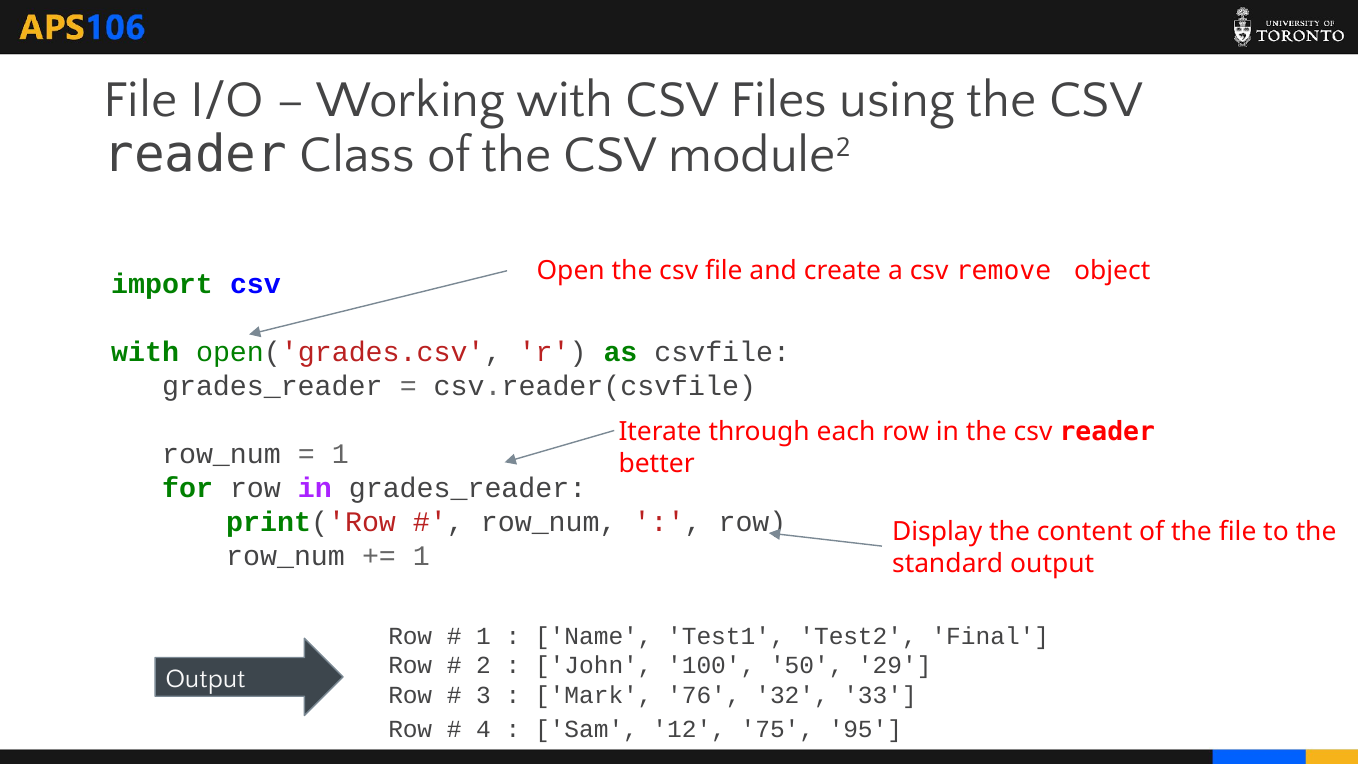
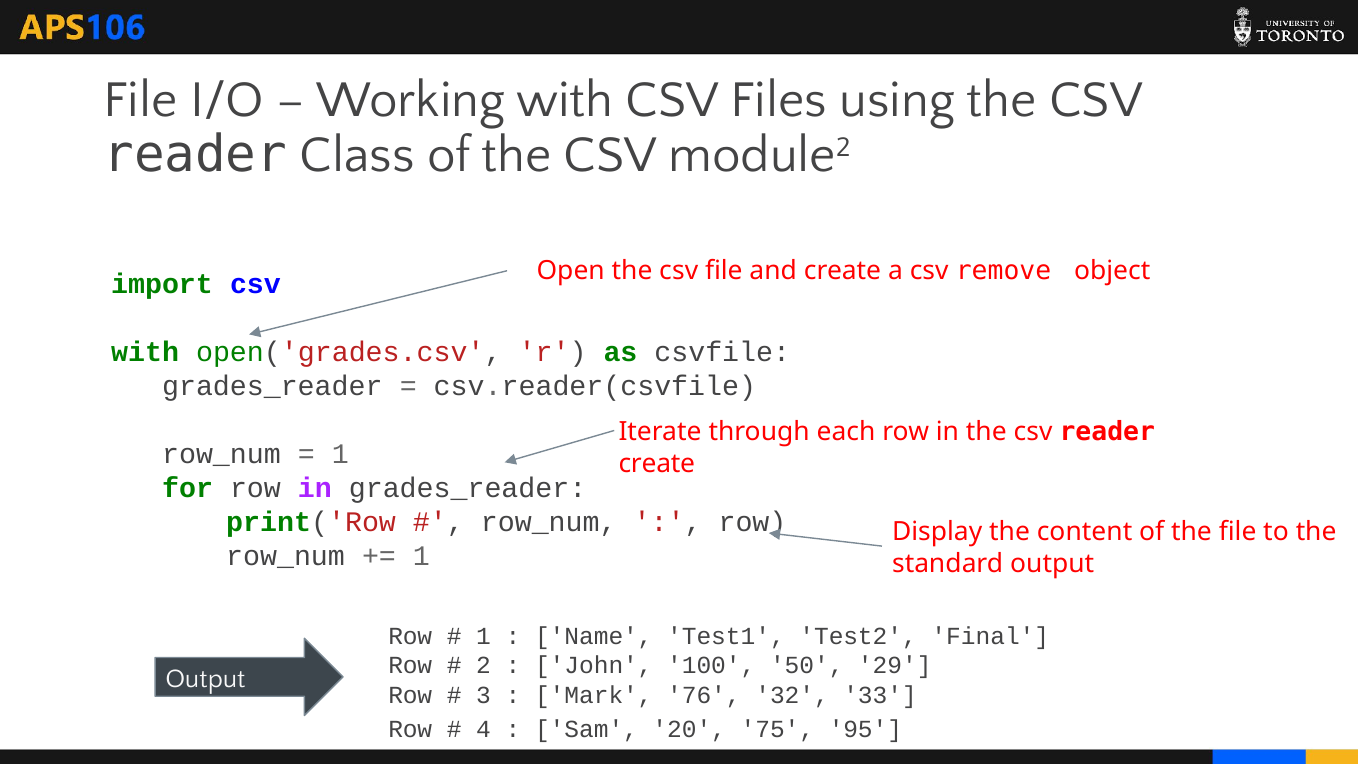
better at (657, 463): better -> create
12: 12 -> 20
